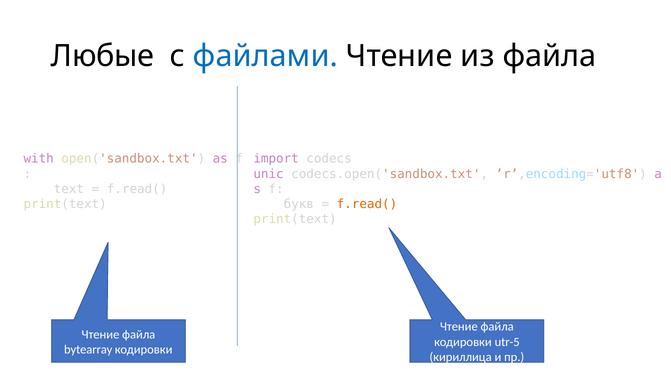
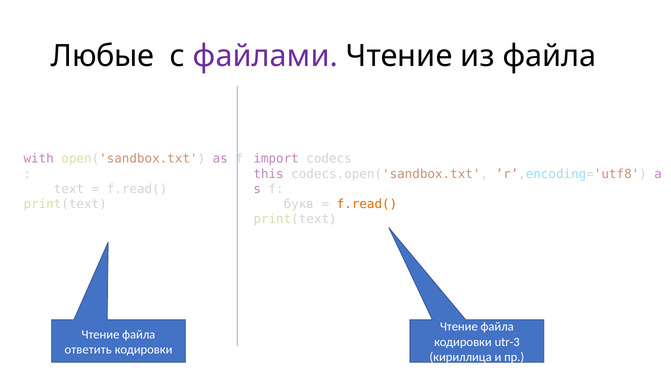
файлами colour: blue -> purple
unic: unic -> this
utr-5: utr-5 -> utr-3
bytearray: bytearray -> ответить
